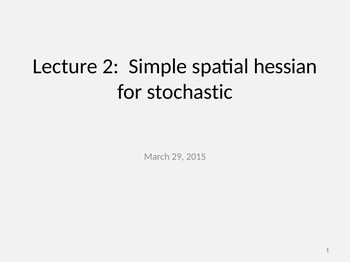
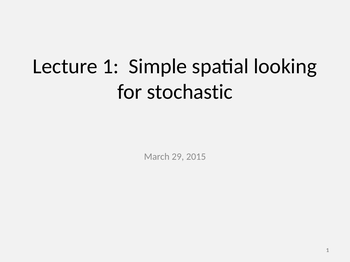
Lecture 2: 2 -> 1
hessian: hessian -> looking
